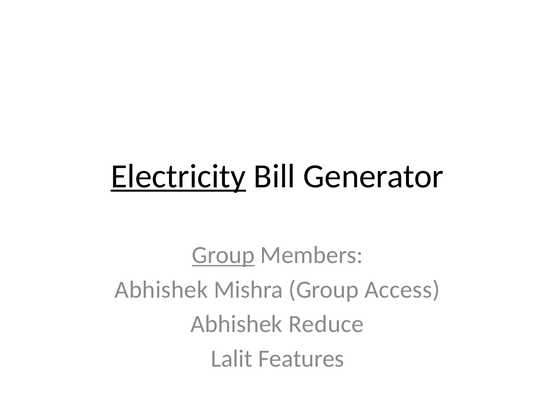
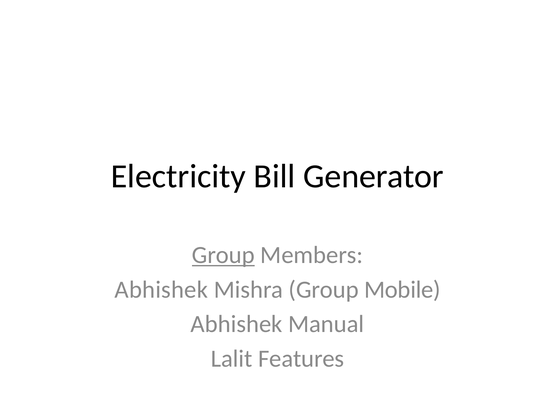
Electricity underline: present -> none
Access: Access -> Mobile
Reduce: Reduce -> Manual
